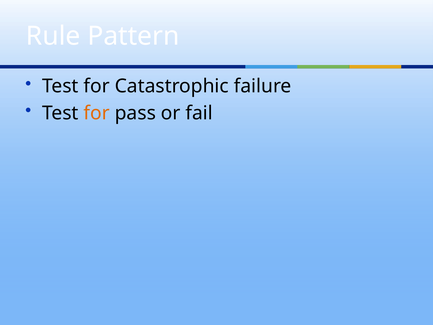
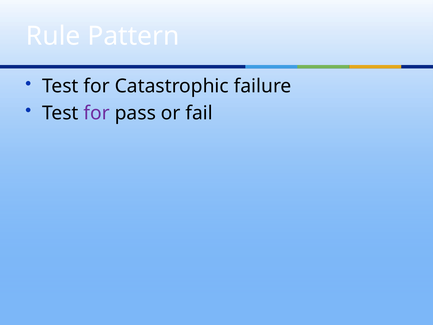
for at (97, 113) colour: orange -> purple
